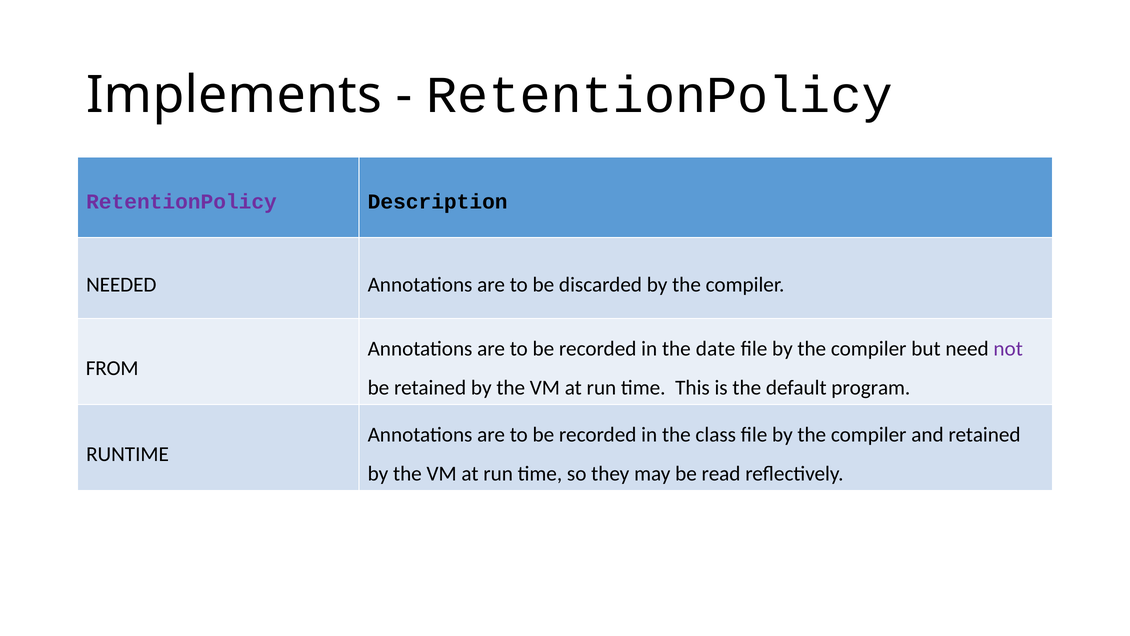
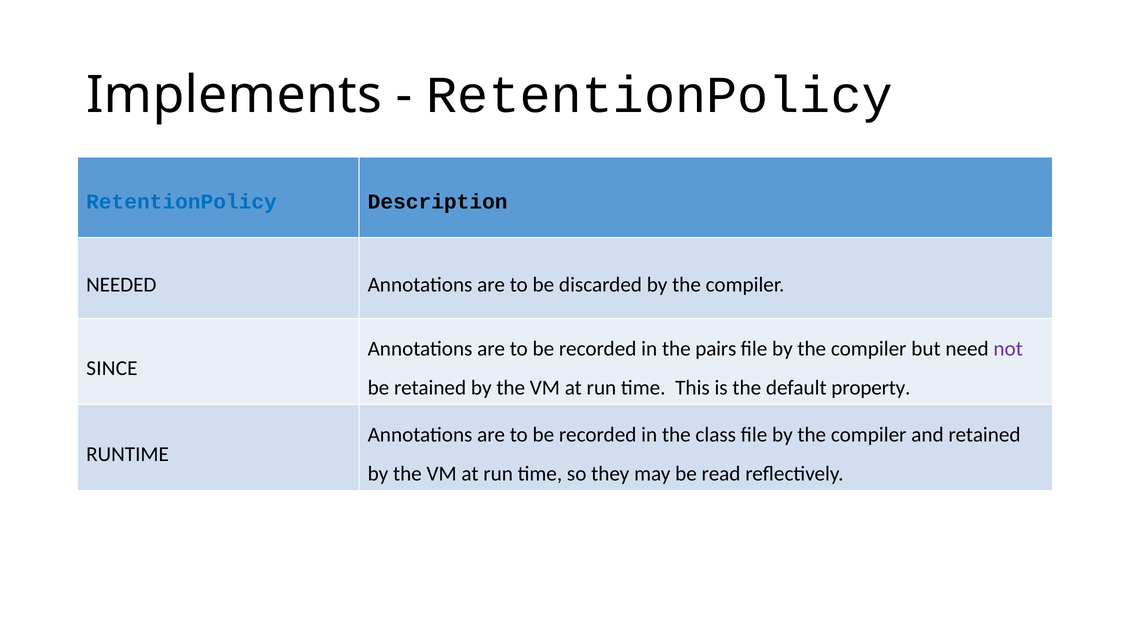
RetentionPolicy at (181, 202) colour: purple -> blue
date: date -> pairs
FROM: FROM -> SINCE
program: program -> property
